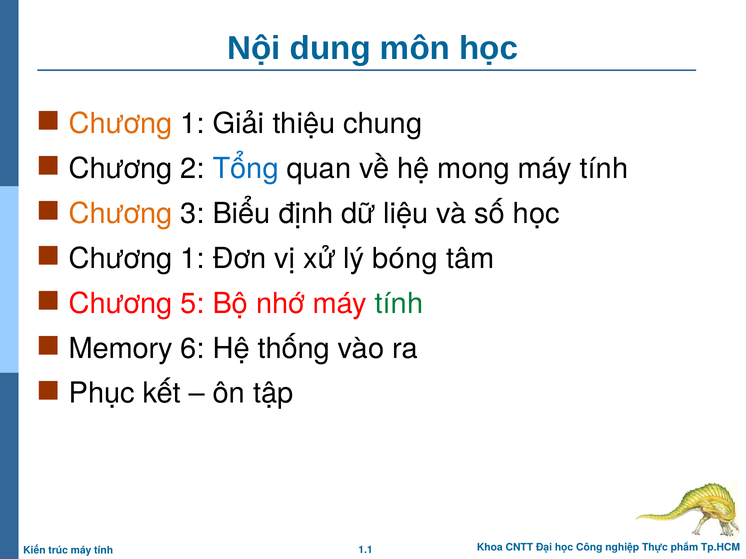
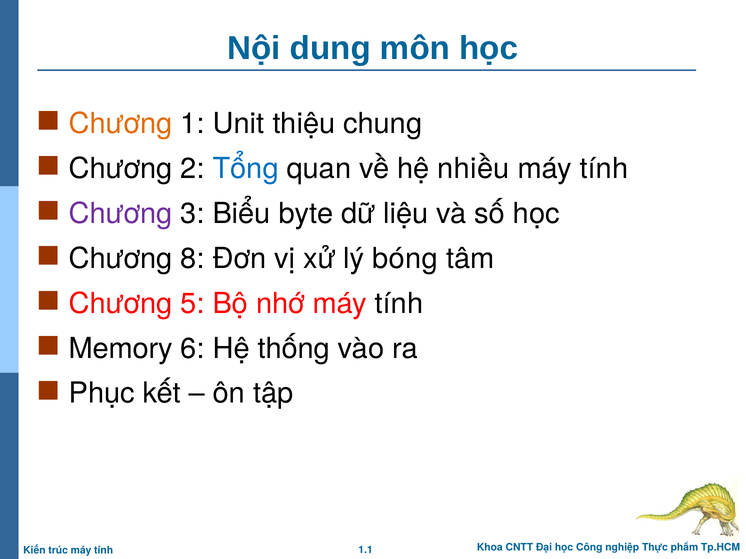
Giải: Giải -> Unit
mong: mong -> nhiều
Chương at (121, 214) colour: orange -> purple
định: định -> byte
1 at (192, 259): 1 -> 8
tính at (399, 304) colour: green -> black
